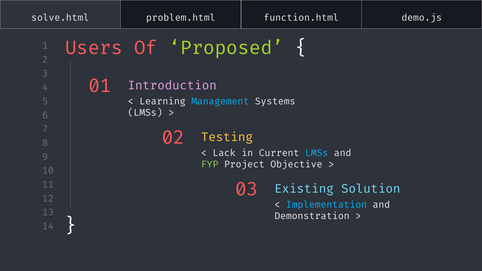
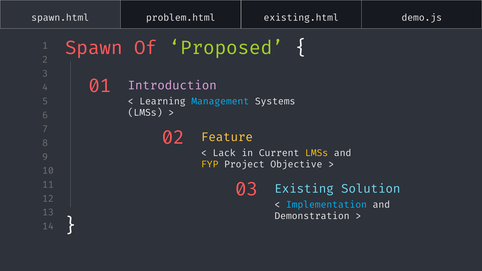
solve.html: solve.html -> spawn.html
function.html: function.html -> existing.html
Users: Users -> Spawn
Testing: Testing -> Feature
LMSs at (317, 153) colour: light blue -> yellow
FYP colour: light green -> yellow
